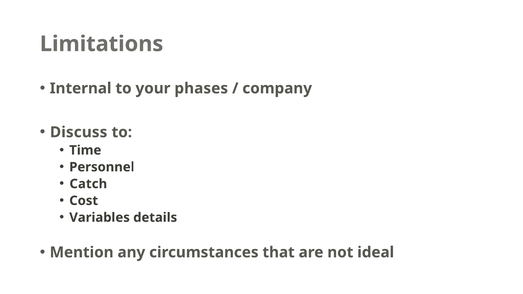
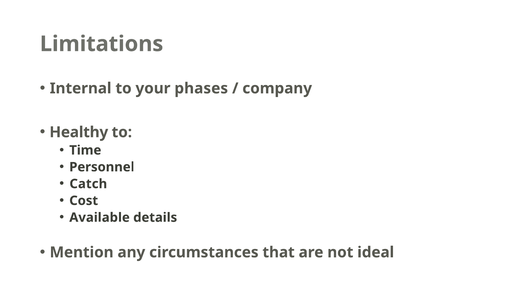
Discuss: Discuss -> Healthy
Variables: Variables -> Available
